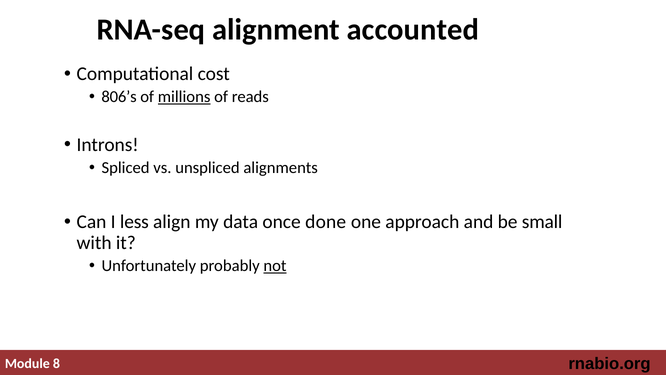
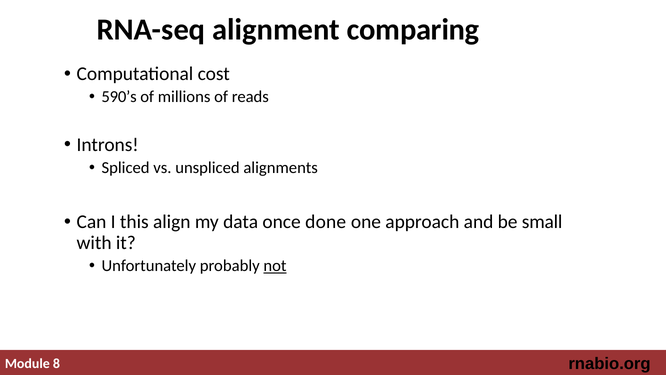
accounted: accounted -> comparing
806’s: 806’s -> 590’s
millions underline: present -> none
less: less -> this
